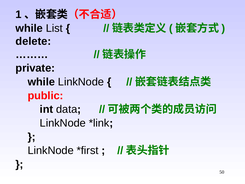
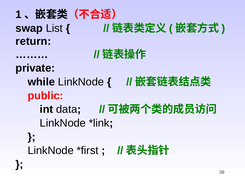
while at (29, 28): while -> swap
delete: delete -> return
